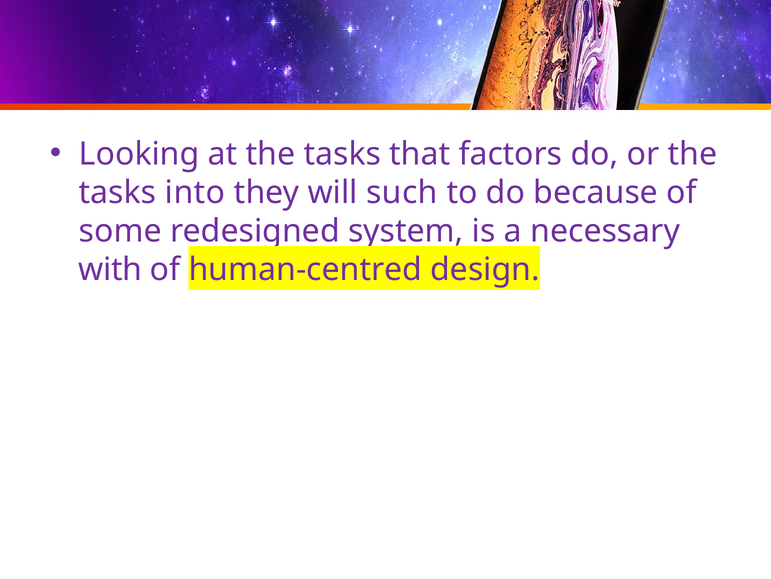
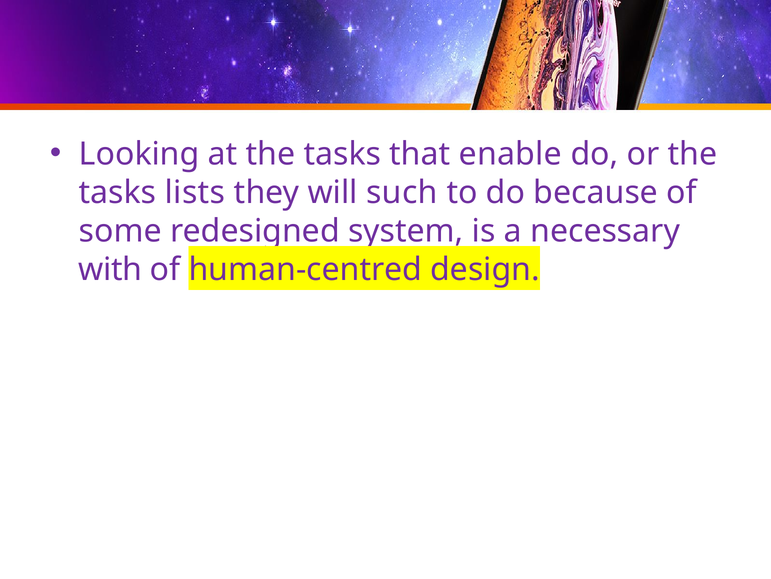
factors: factors -> enable
into: into -> lists
